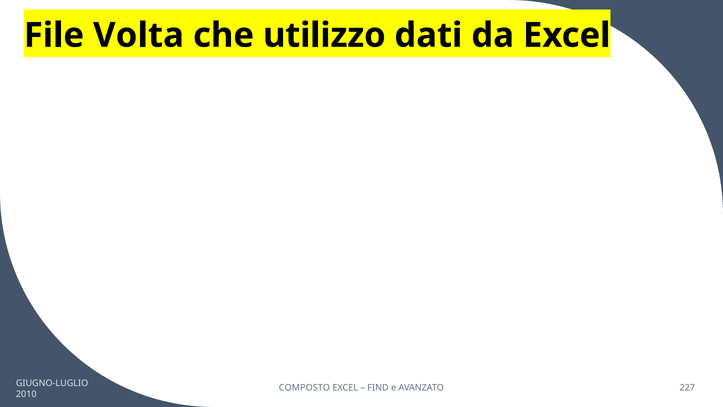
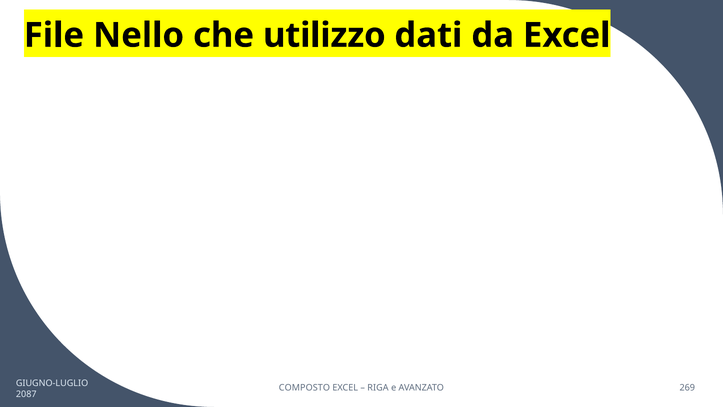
Volta: Volta -> Nello
FIND: FIND -> RIGA
227: 227 -> 269
2010: 2010 -> 2087
